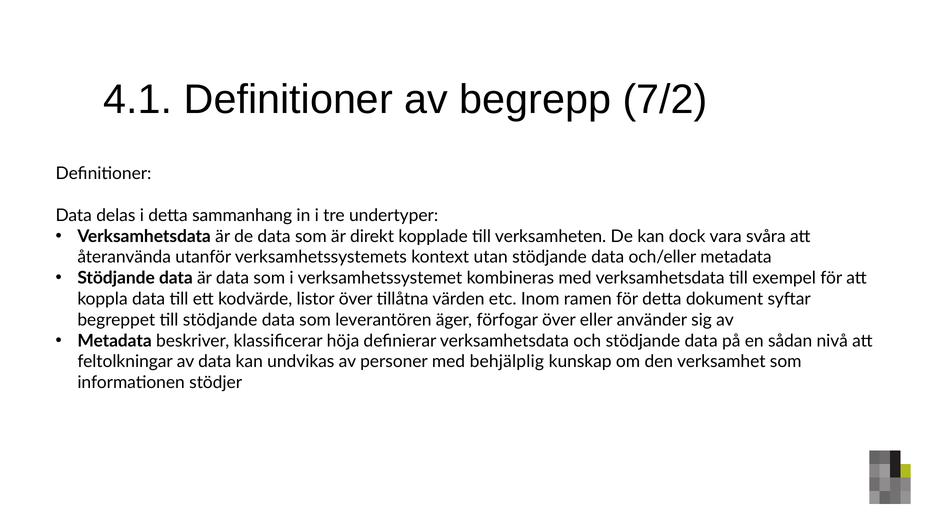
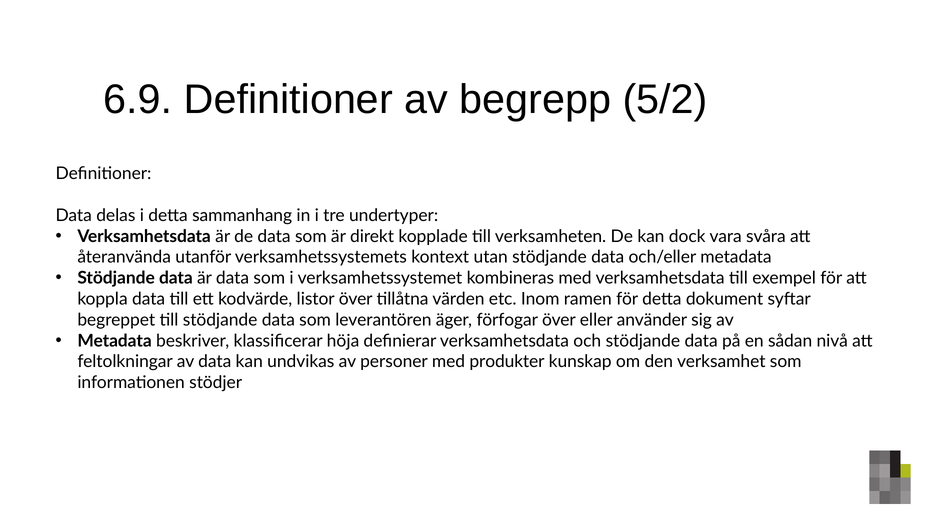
4.1: 4.1 -> 6.9
7/2: 7/2 -> 5/2
behjälplig: behjälplig -> produkter
